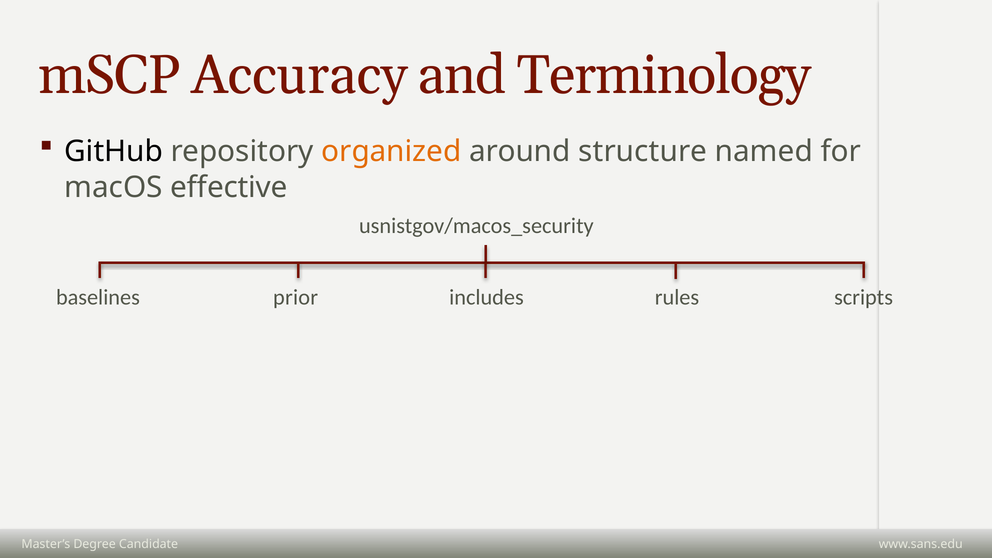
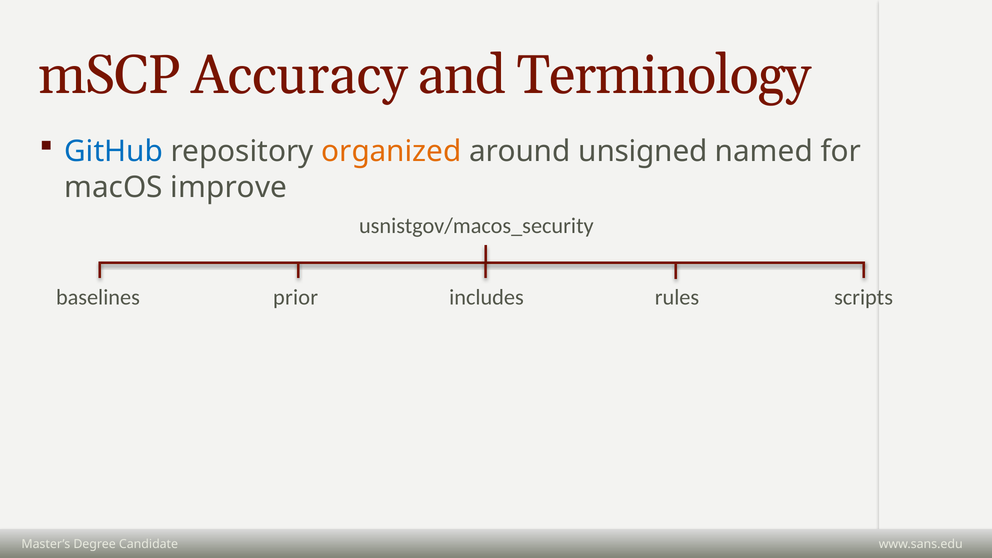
GitHub colour: black -> blue
structure: structure -> unsigned
effective: effective -> improve
